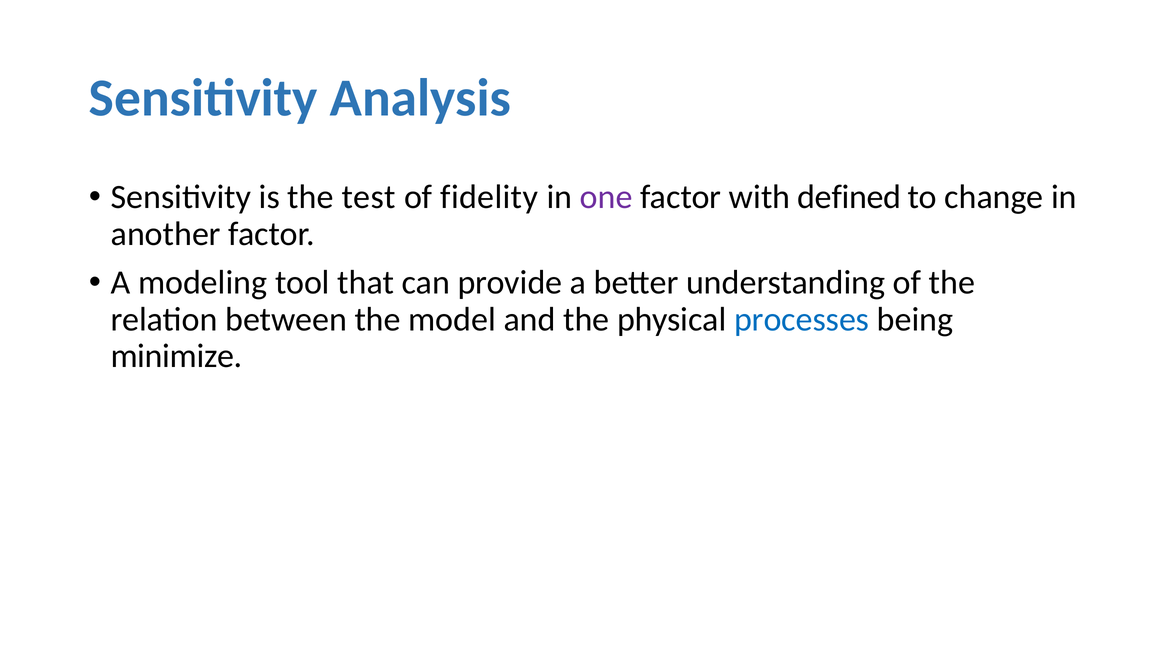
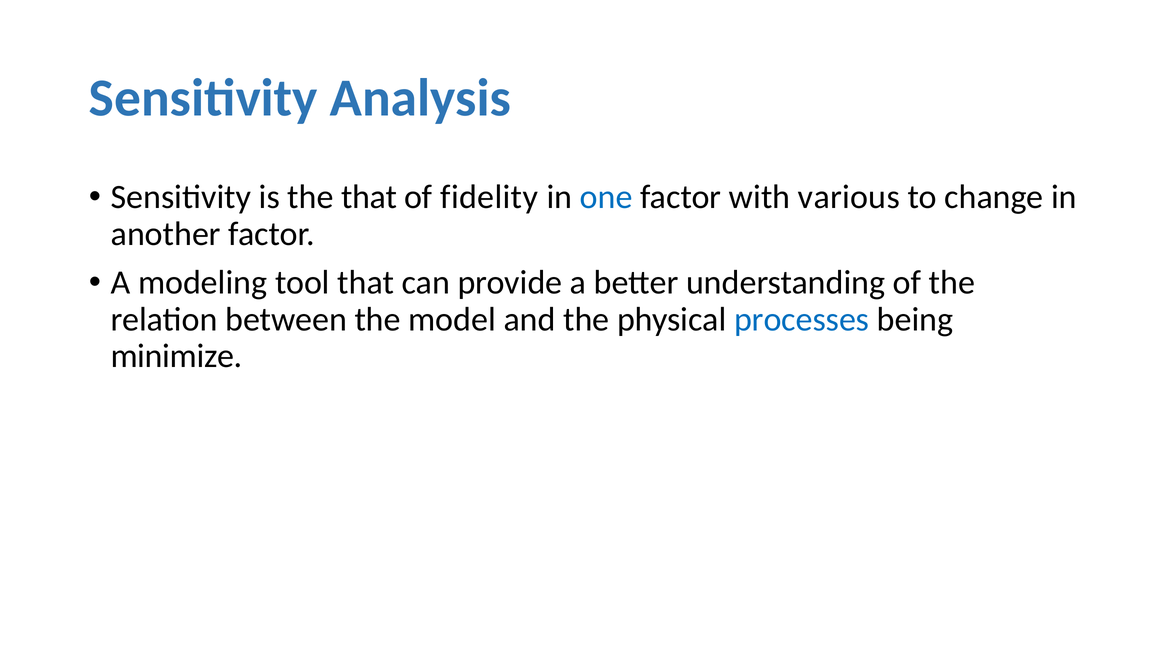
the test: test -> that
one colour: purple -> blue
defined: defined -> various
